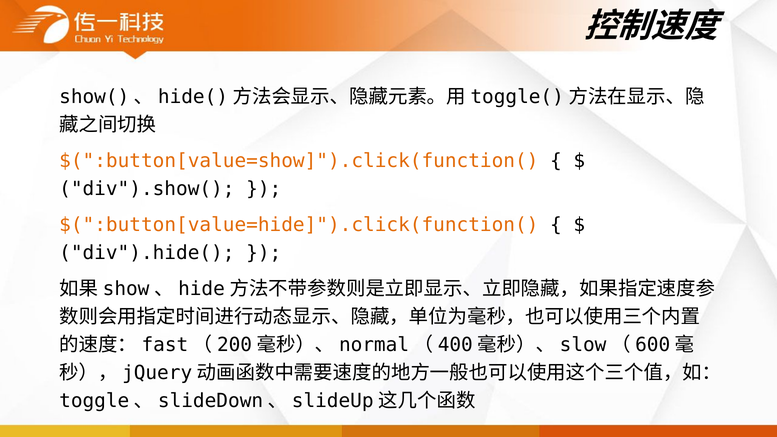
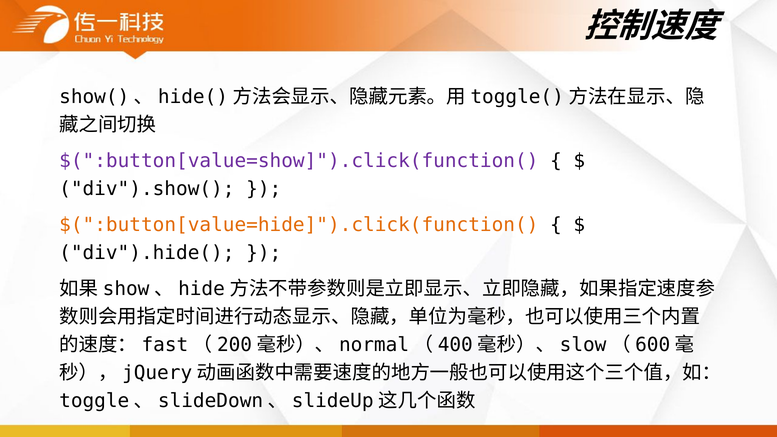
$(":button[value=show]").click(function( colour: orange -> purple
